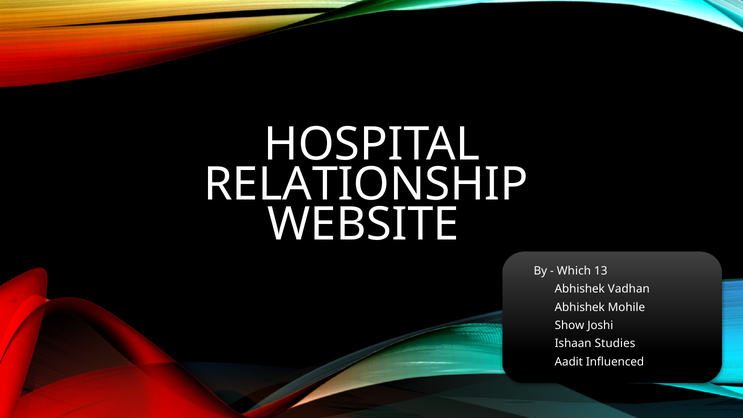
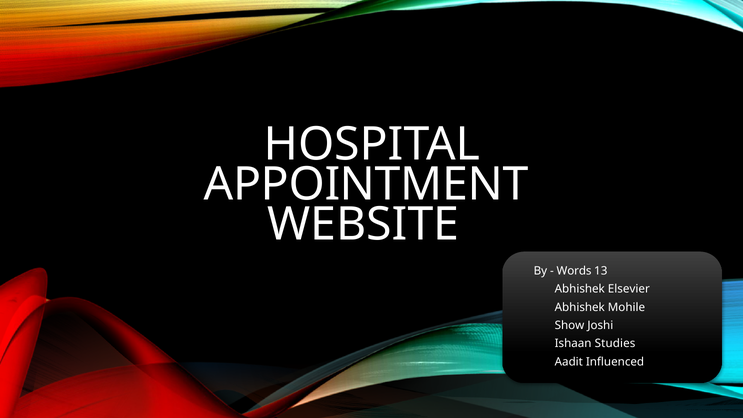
RELATIONSHIP: RELATIONSHIP -> APPOINTMENT
Which: Which -> Words
Vadhan: Vadhan -> Elsevier
